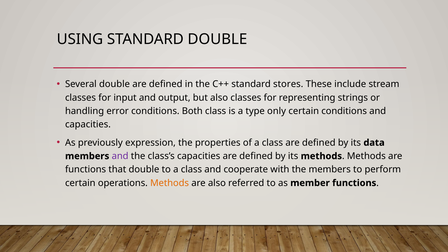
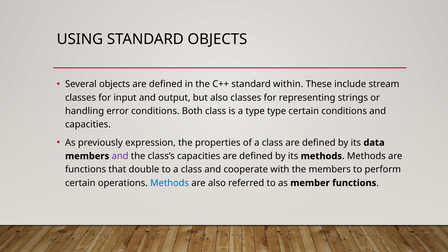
STANDARD DOUBLE: DOUBLE -> OBJECTS
Several double: double -> objects
stores: stores -> within
type only: only -> type
Methods at (170, 183) colour: orange -> blue
